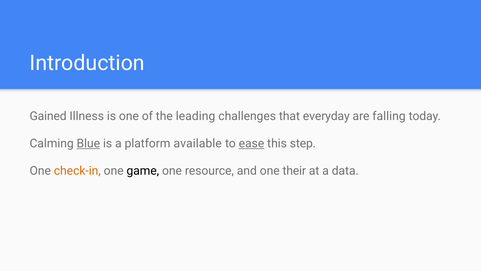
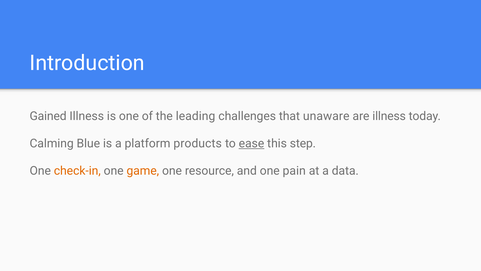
everyday: everyday -> unaware
are falling: falling -> illness
Blue underline: present -> none
available: available -> products
game colour: black -> orange
their: their -> pain
